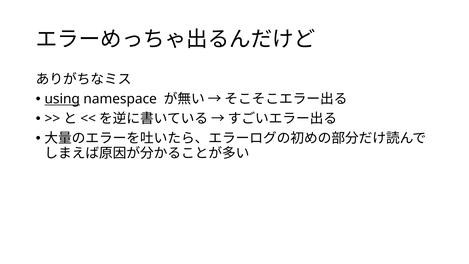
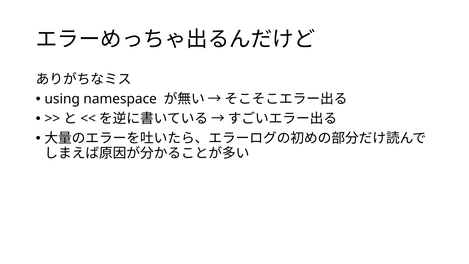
using underline: present -> none
